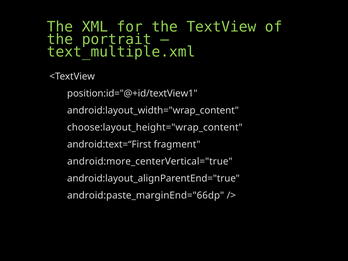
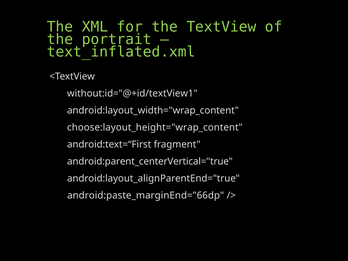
text_multiple.xml: text_multiple.xml -> text_inflated.xml
position:id="@+id/textView1: position:id="@+id/textView1 -> without:id="@+id/textView1
android:more_centerVertical="true: android:more_centerVertical="true -> android:parent_centerVertical="true
